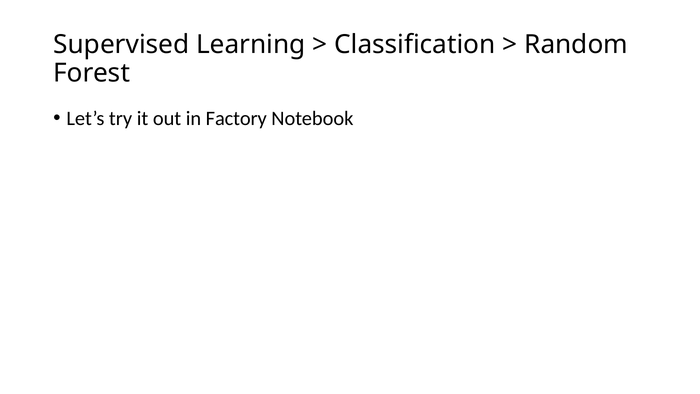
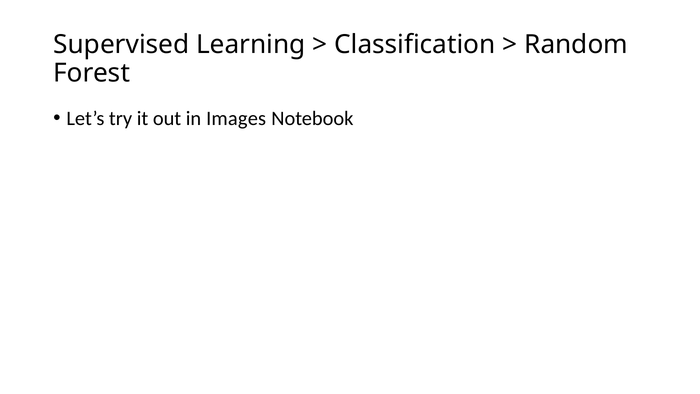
Factory: Factory -> Images
